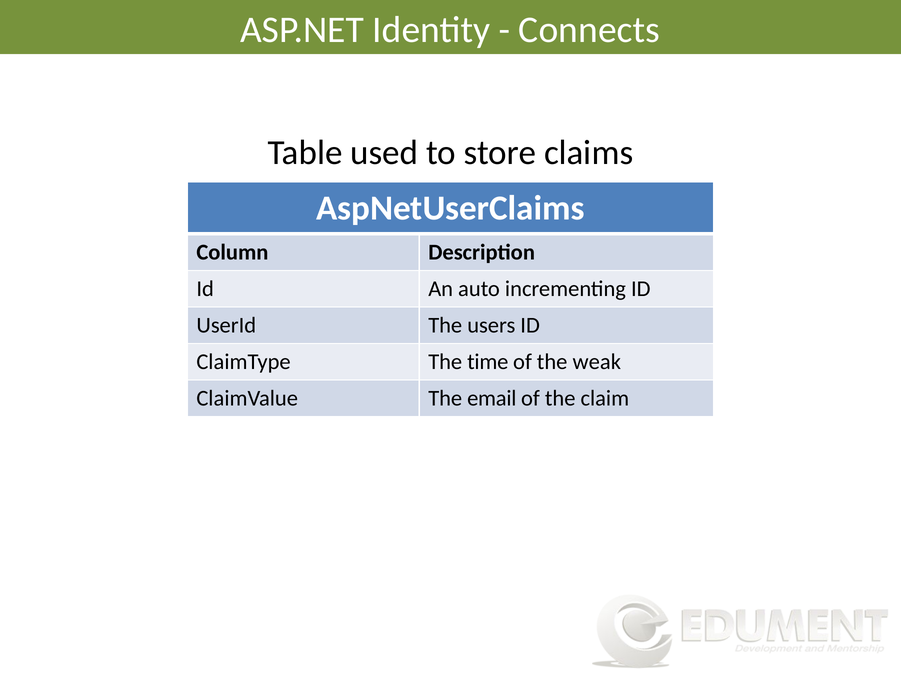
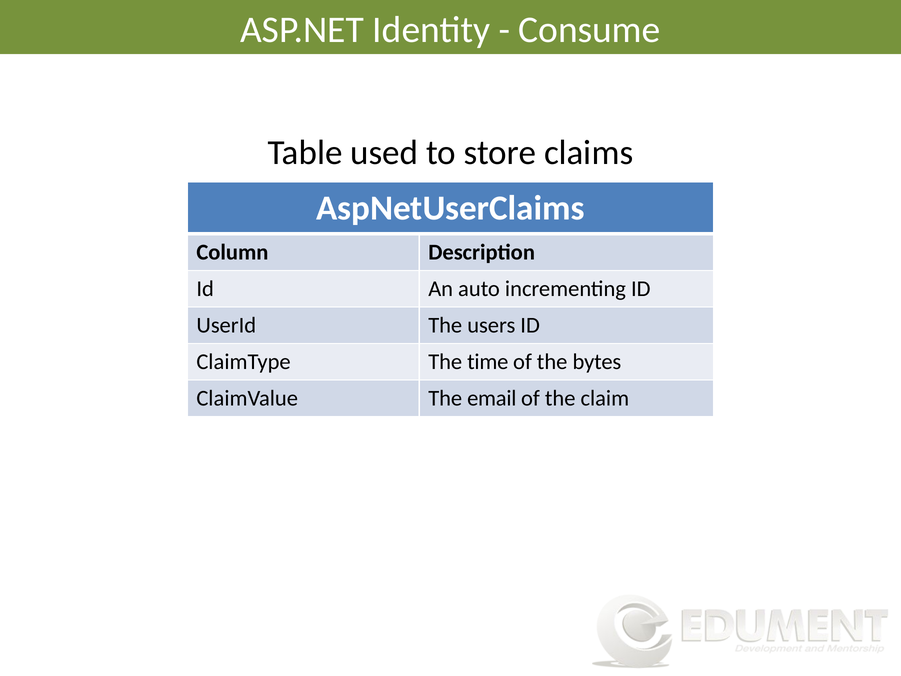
Connects: Connects -> Consume
weak: weak -> bytes
